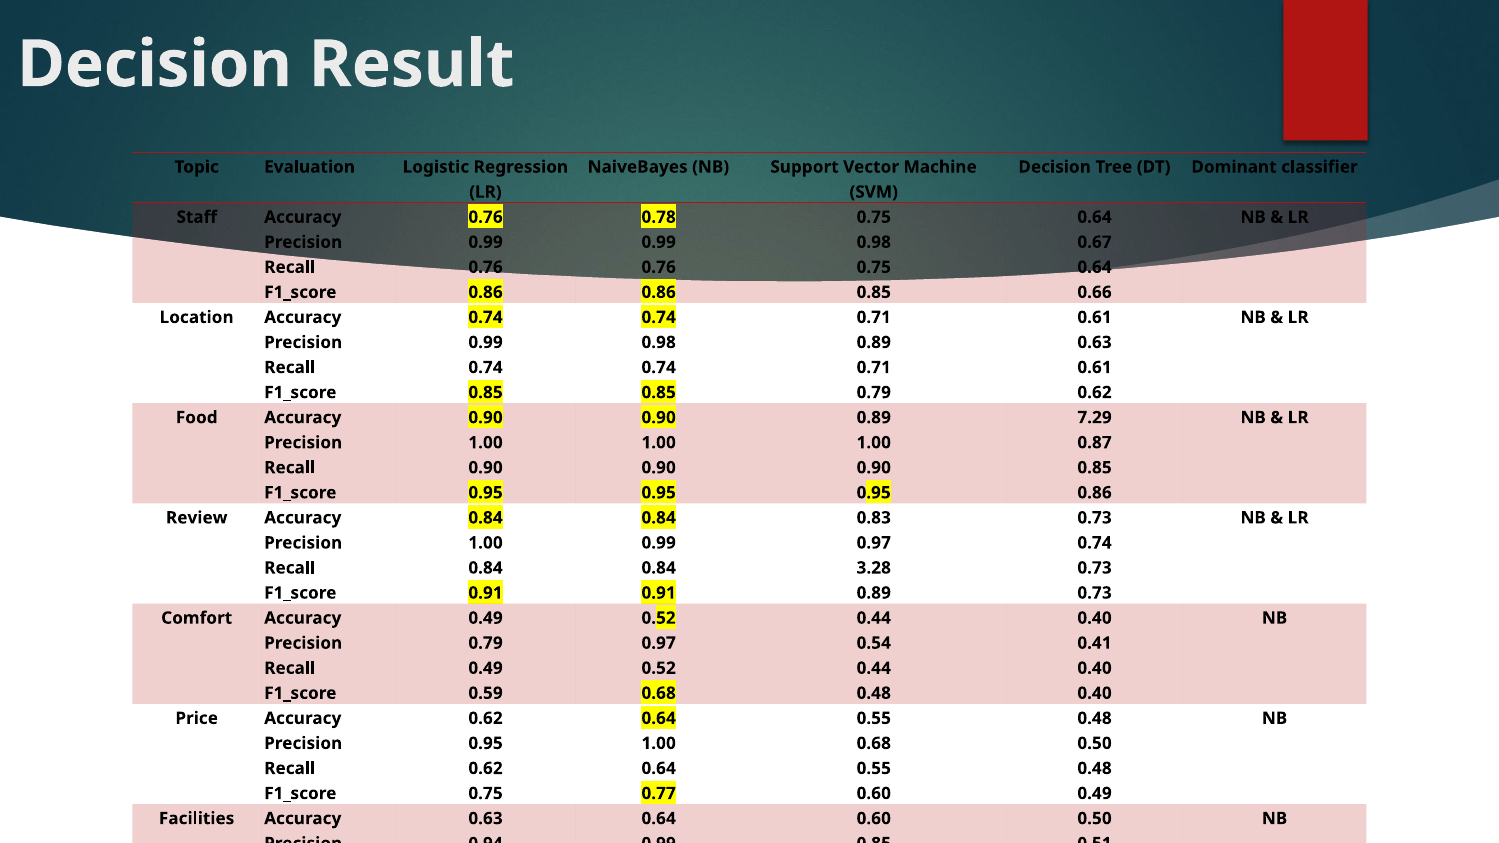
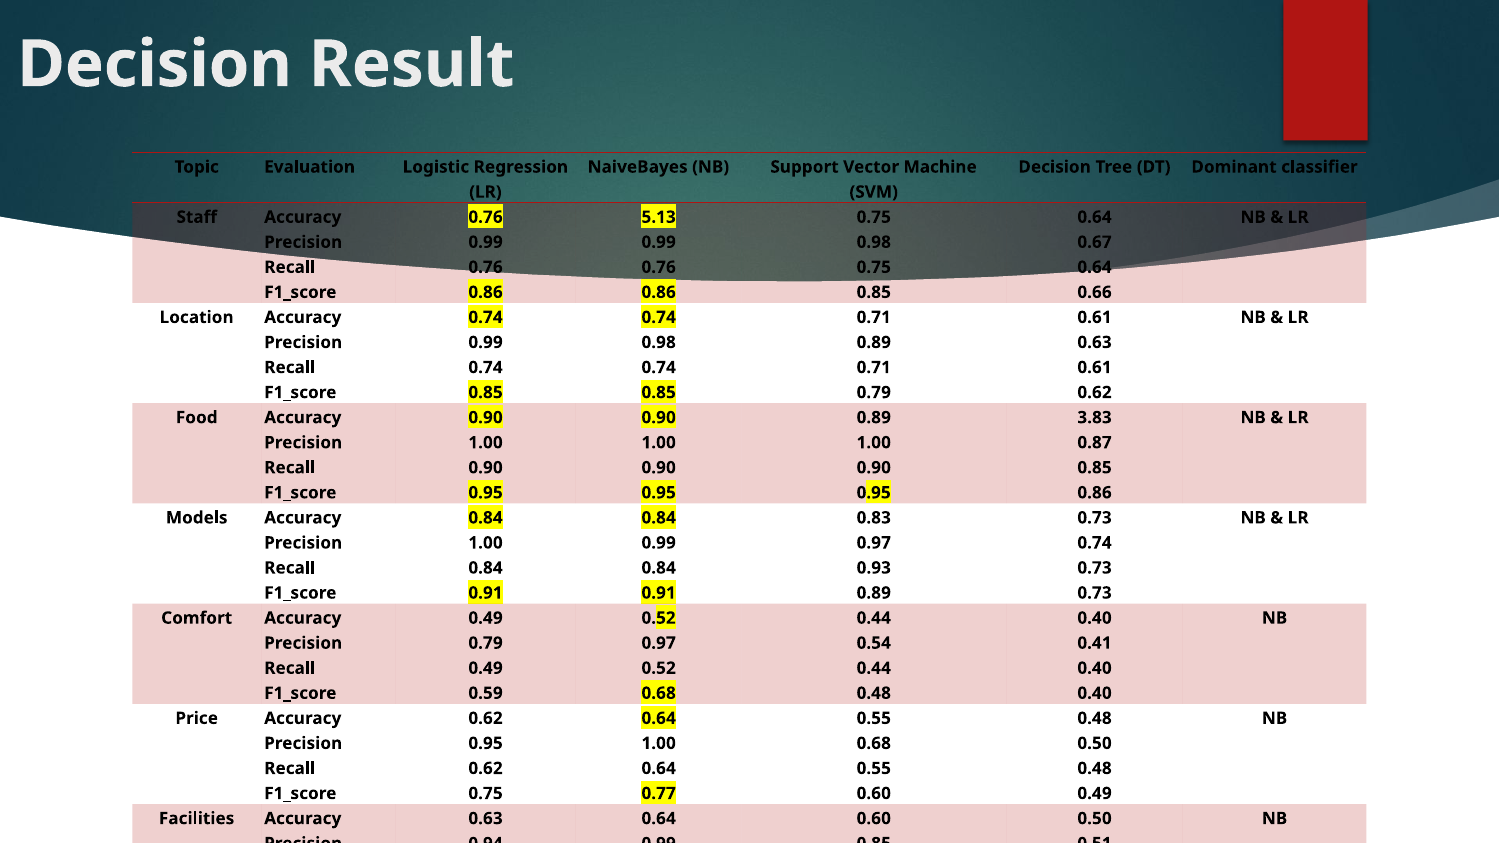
0.78: 0.78 -> 5.13
7.29: 7.29 -> 3.83
Review: Review -> Models
3.28: 3.28 -> 0.93
